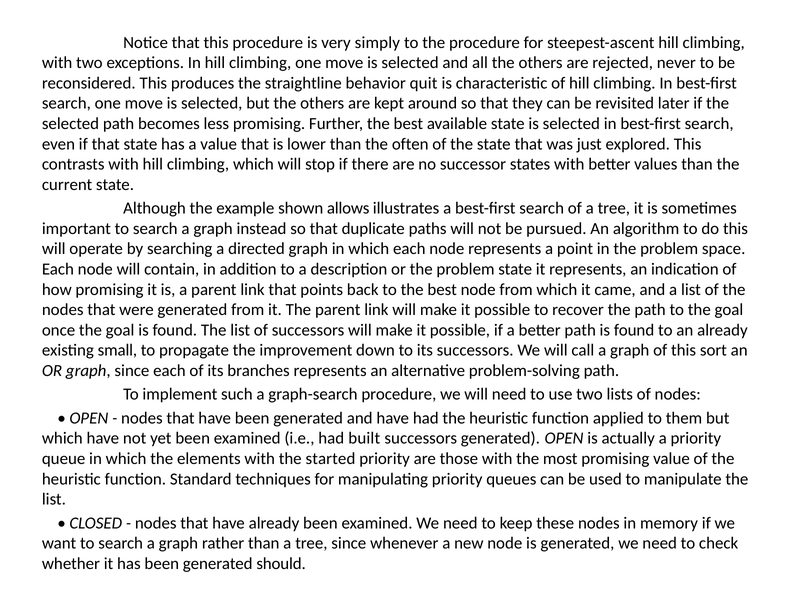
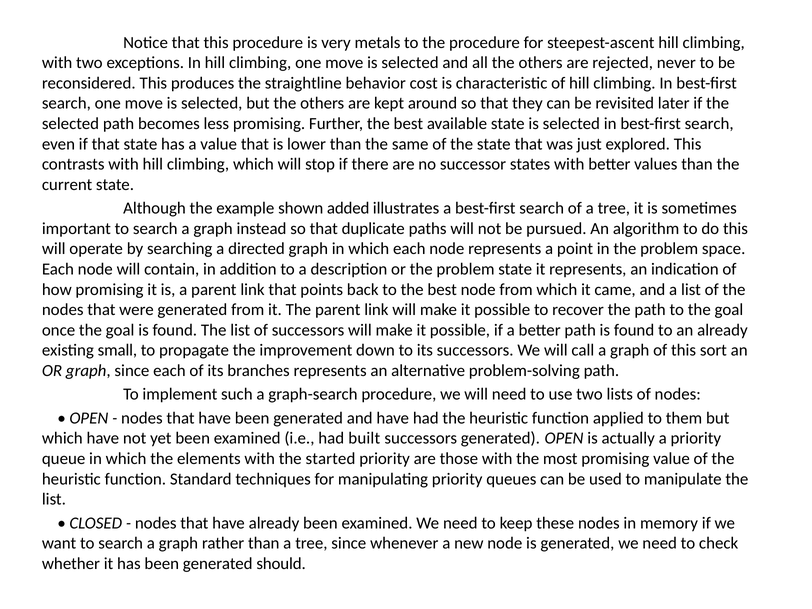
simply: simply -> metals
quit: quit -> cost
often: often -> same
allows: allows -> added
